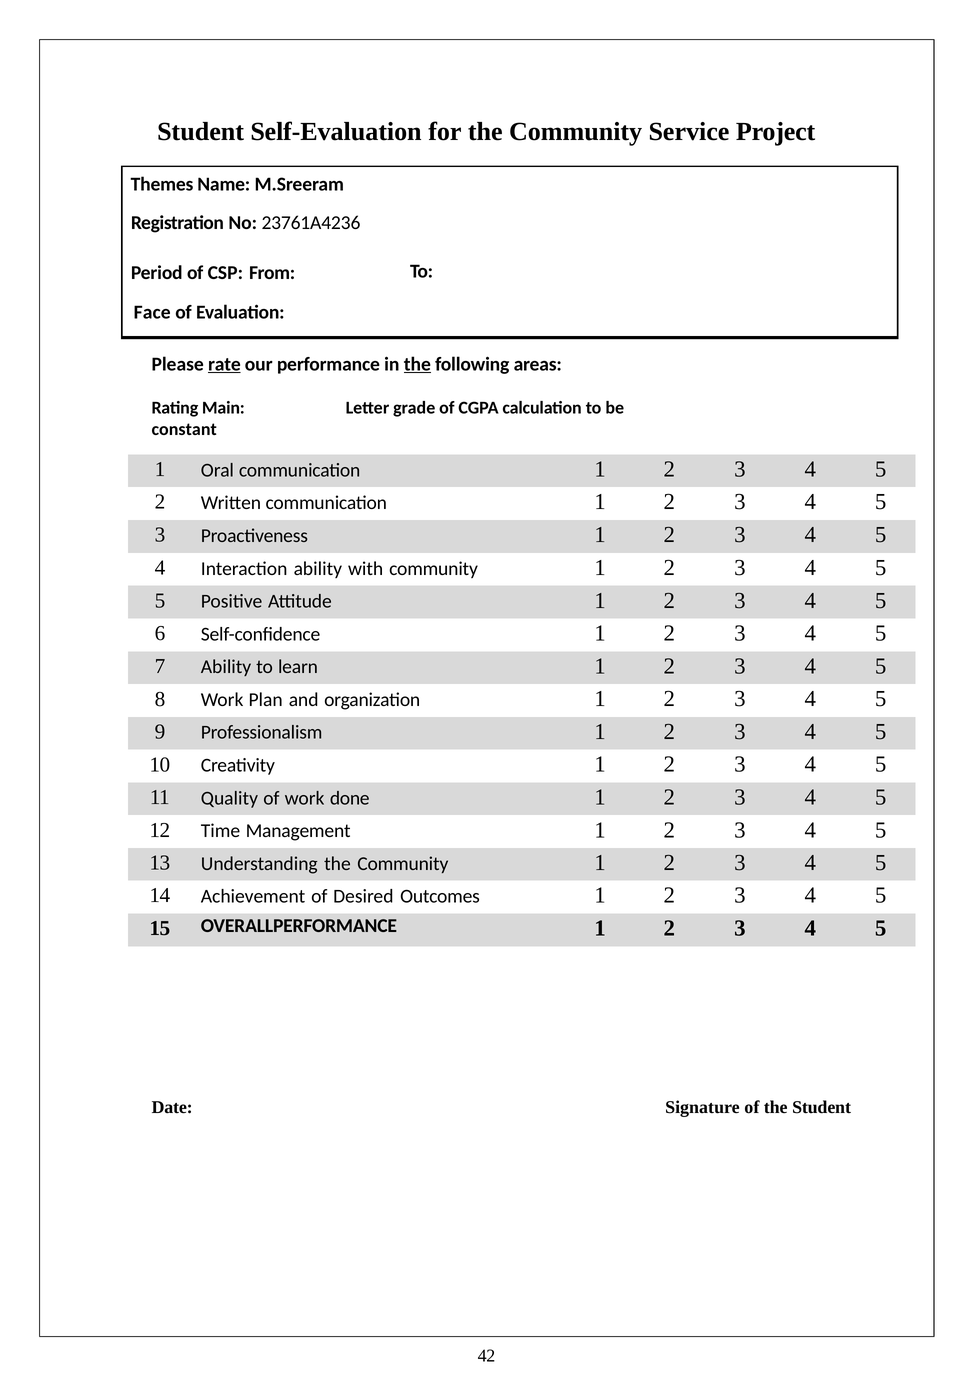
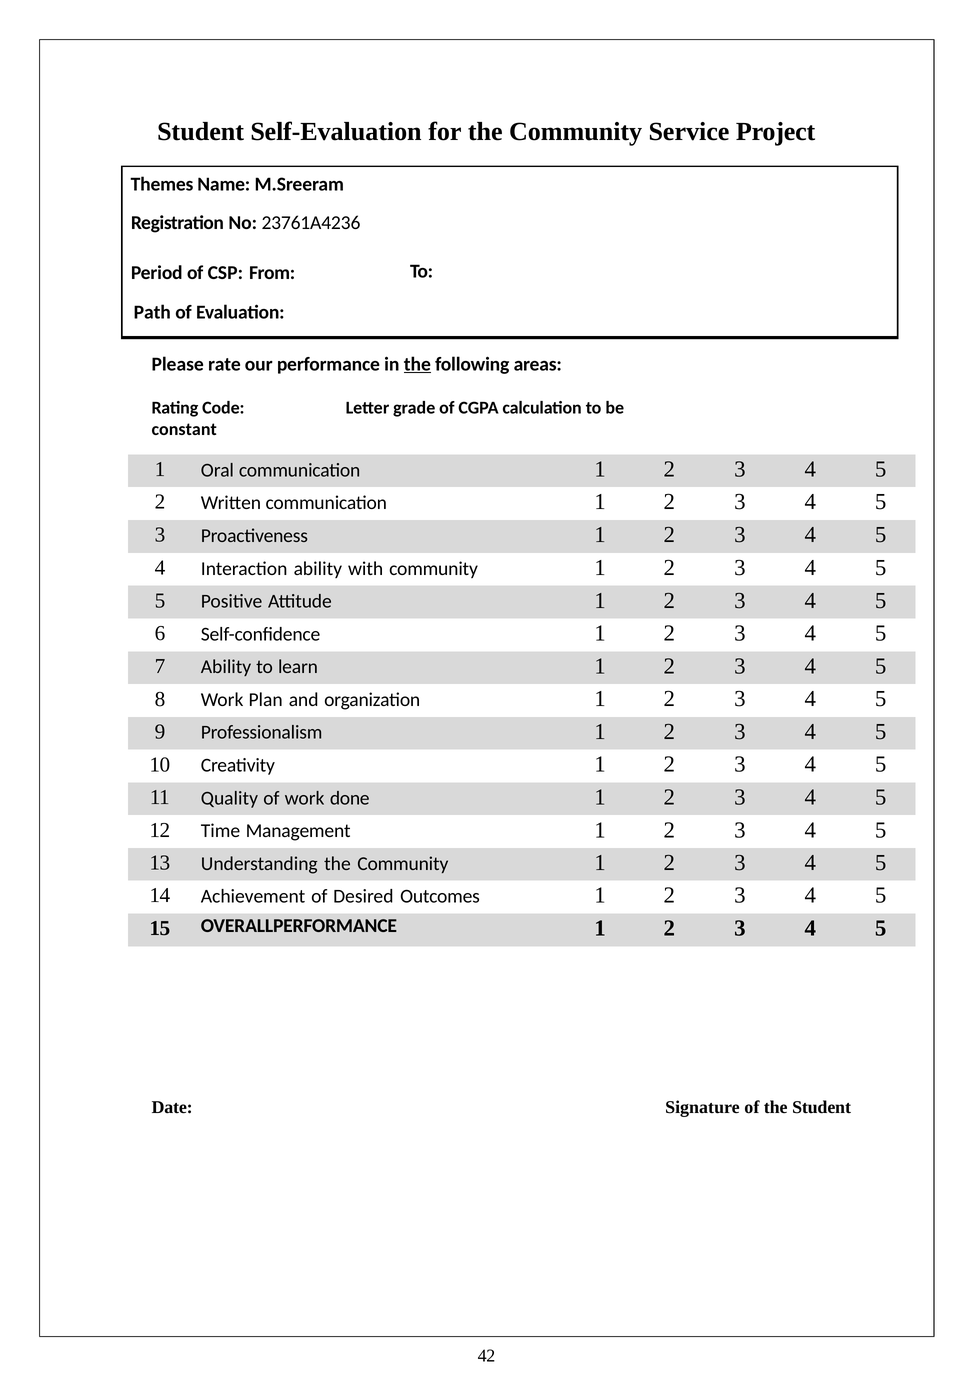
Face: Face -> Path
rate underline: present -> none
Main: Main -> Code
